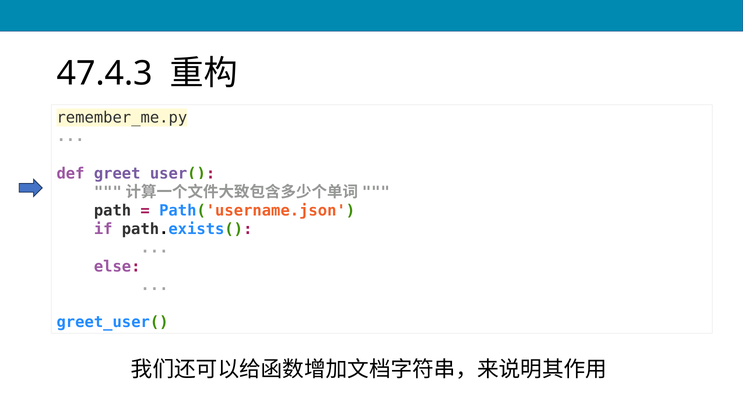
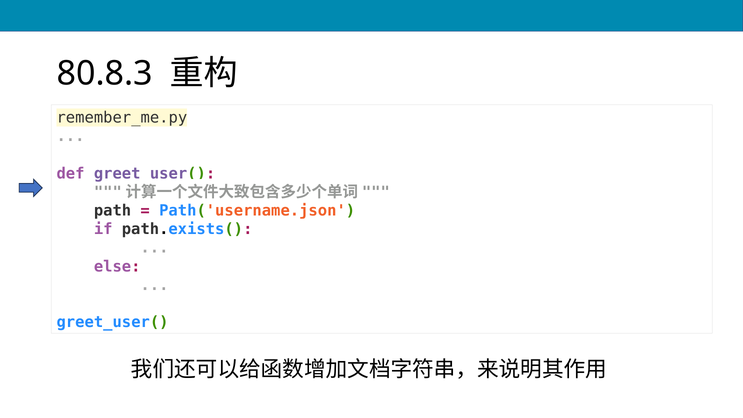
47.4.3: 47.4.3 -> 80.8.3
